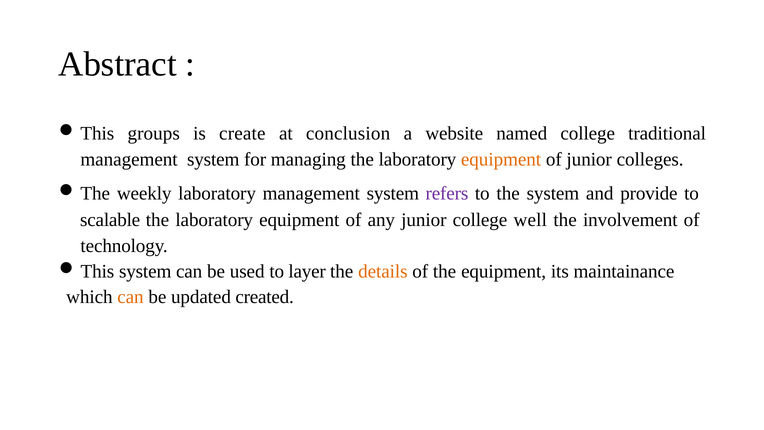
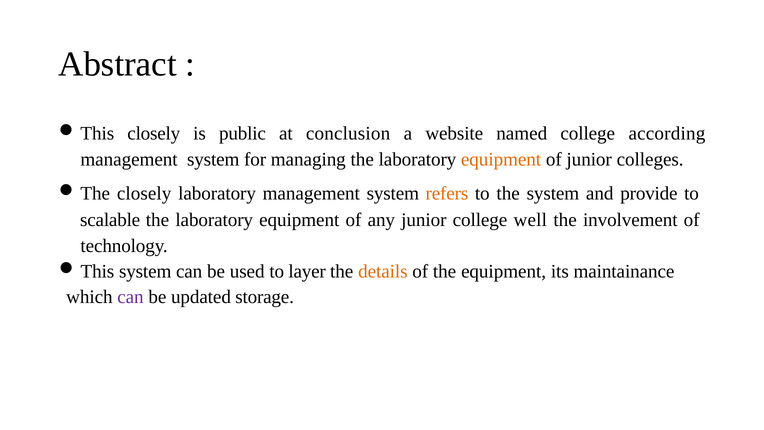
groups at (154, 133): groups -> closely
create: create -> public
traditional: traditional -> according
weekly at (144, 193): weekly -> closely
refers colour: purple -> orange
can at (130, 297) colour: orange -> purple
created: created -> storage
